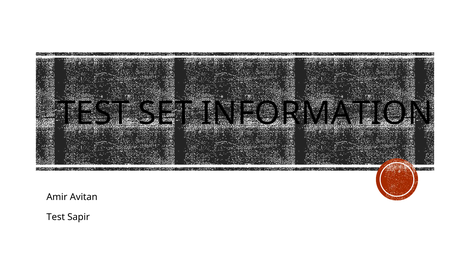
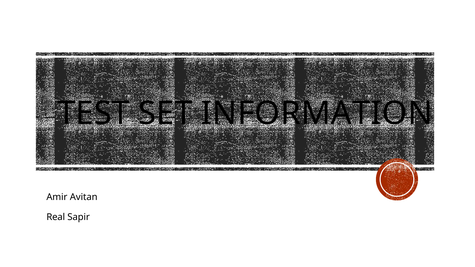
Test at (56, 217): Test -> Real
